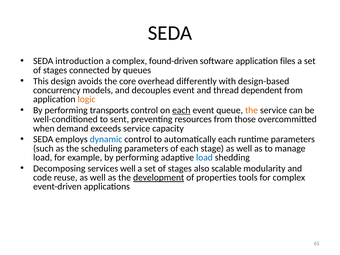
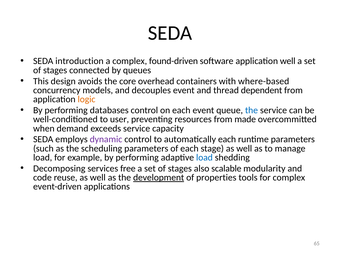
application files: files -> well
differently: differently -> containers
design-based: design-based -> where-based
transports: transports -> databases
each at (181, 110) underline: present -> none
the at (251, 110) colour: orange -> blue
sent: sent -> user
those: those -> made
dynamic colour: blue -> purple
services well: well -> free
